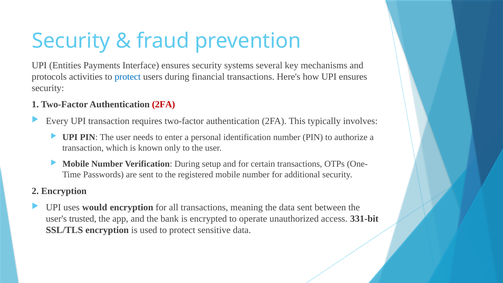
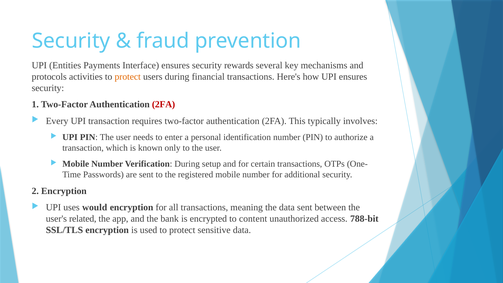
systems: systems -> rewards
protect at (128, 77) colour: blue -> orange
trusted: trusted -> related
operate: operate -> content
331-bit: 331-bit -> 788-bit
